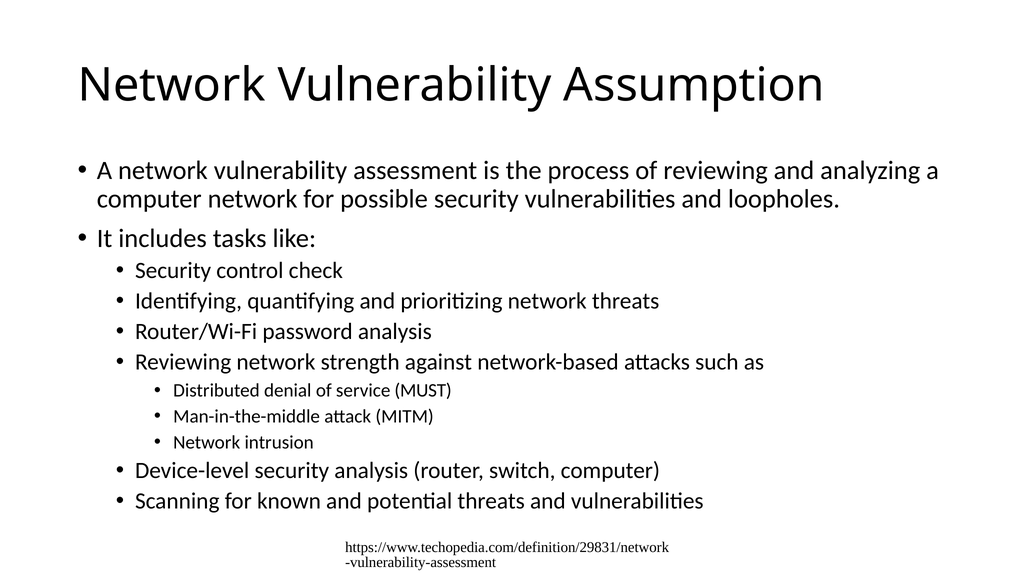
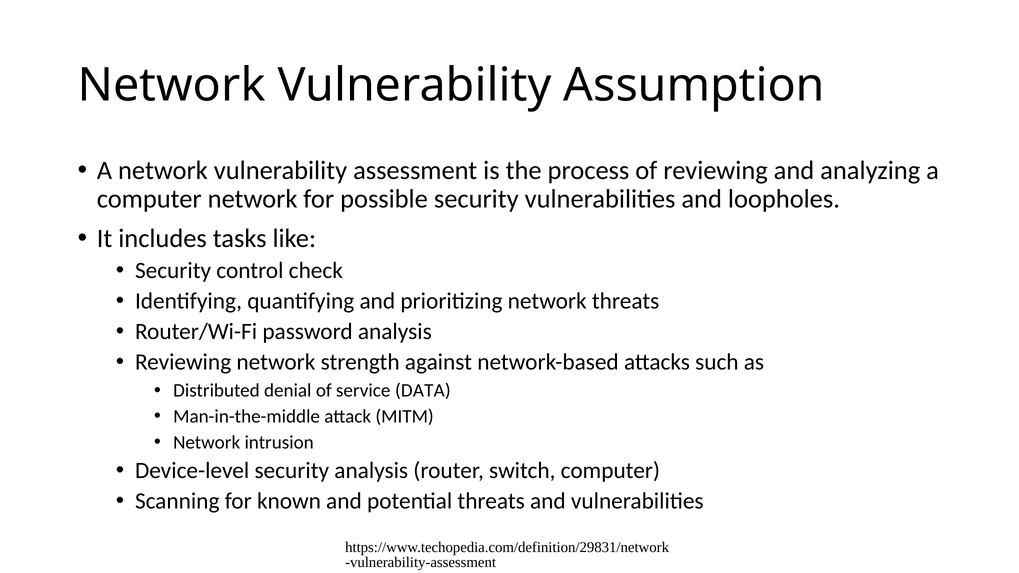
MUST: MUST -> DATA
